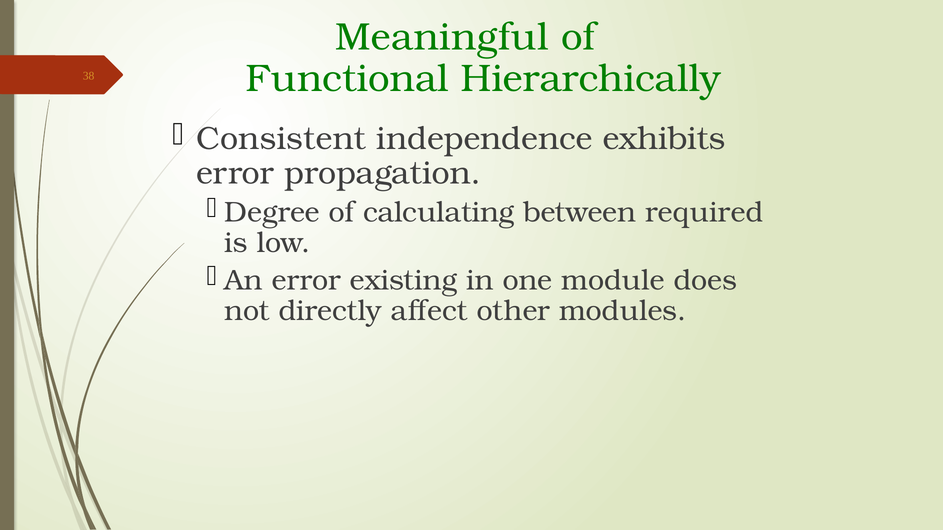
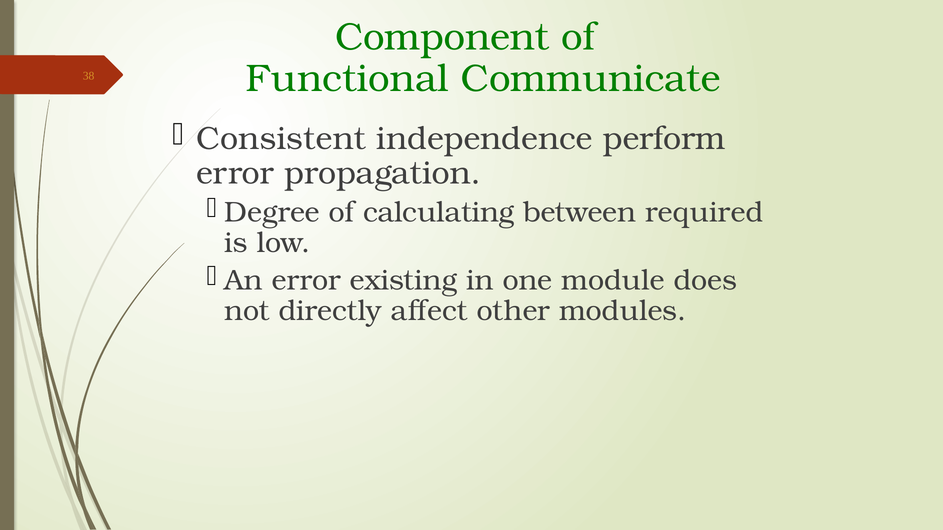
Meaningful: Meaningful -> Component
Hierarchically: Hierarchically -> Communicate
exhibits: exhibits -> perform
